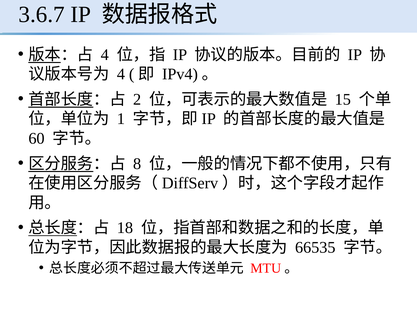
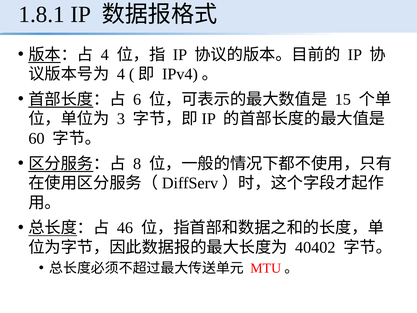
3.6.7: 3.6.7 -> 1.8.1
2: 2 -> 6
1: 1 -> 3
18: 18 -> 46
66535: 66535 -> 40402
